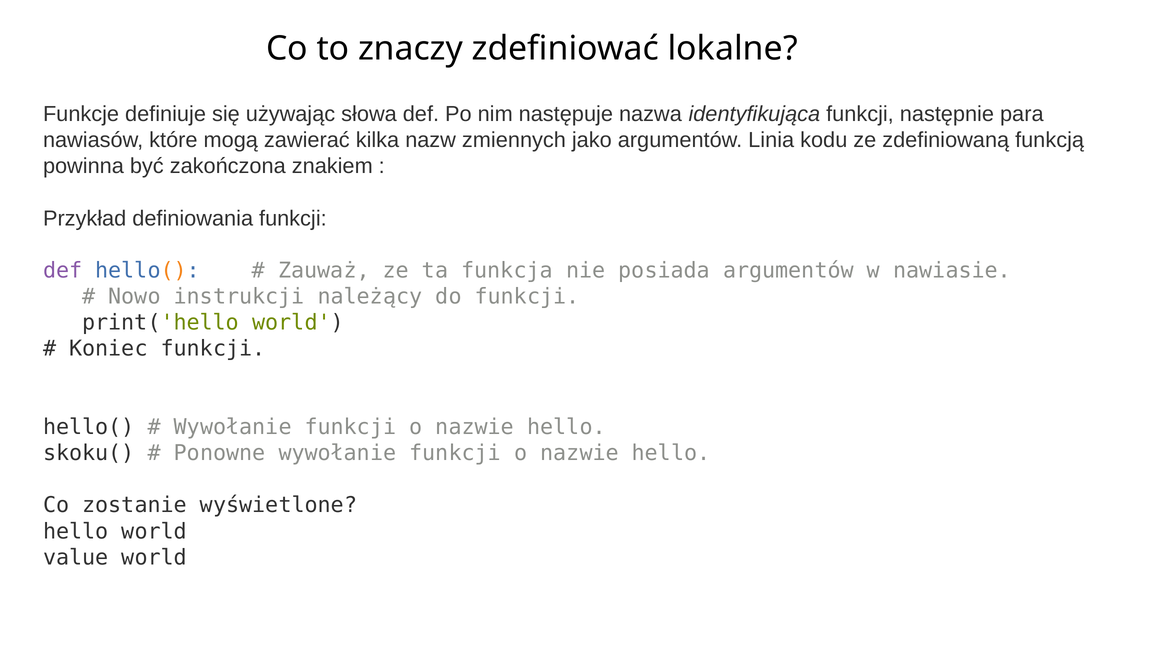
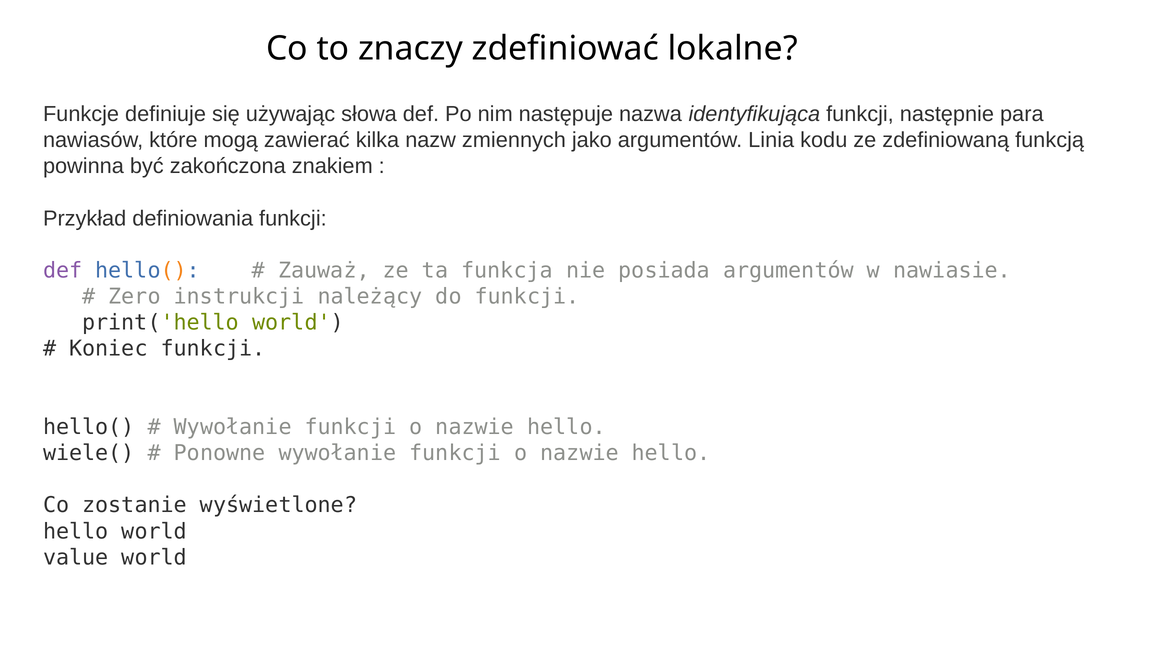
Nowo: Nowo -> Zero
skoku(: skoku( -> wiele(
